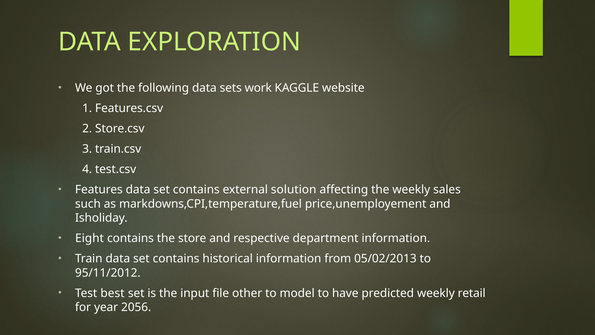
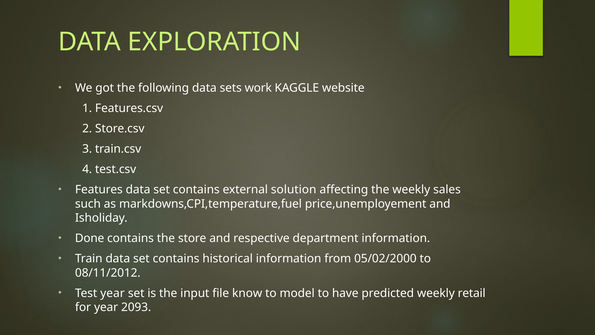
Eight: Eight -> Done
05/02/2013: 05/02/2013 -> 05/02/2000
95/11/2012: 95/11/2012 -> 08/11/2012
Test best: best -> year
other: other -> know
2056: 2056 -> 2093
